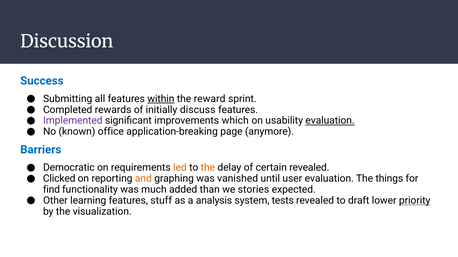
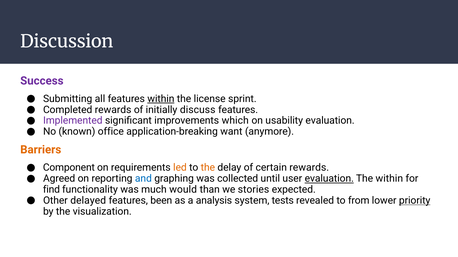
Success colour: blue -> purple
reward: reward -> license
evaluation at (330, 121) underline: present -> none
page: page -> want
Barriers colour: blue -> orange
Democratic: Democratic -> Component
certain revealed: revealed -> rewards
Clicked: Clicked -> Agreed
and colour: orange -> blue
vanished: vanished -> collected
evaluation at (329, 179) underline: none -> present
The things: things -> within
added: added -> would
learning: learning -> delayed
stuff: stuff -> been
draft: draft -> from
